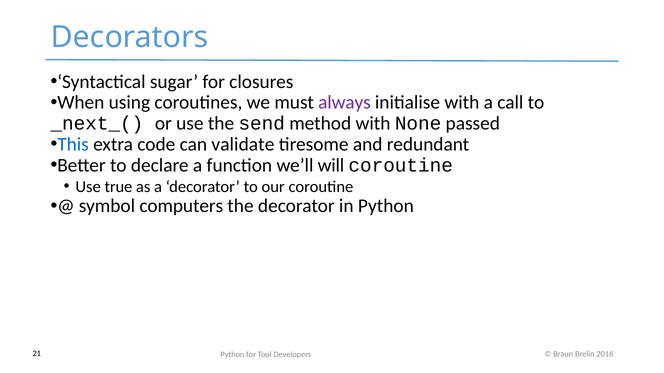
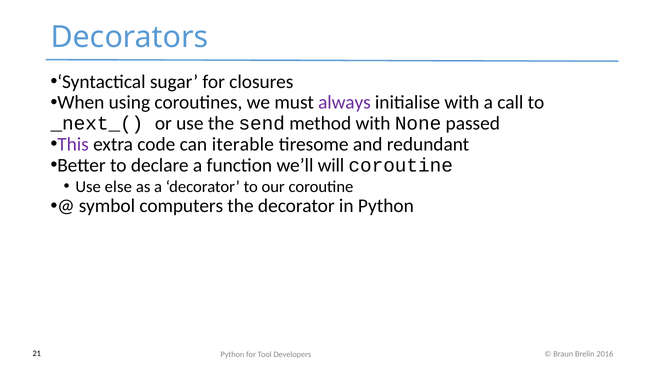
This colour: blue -> purple
validate: validate -> iterable
true: true -> else
